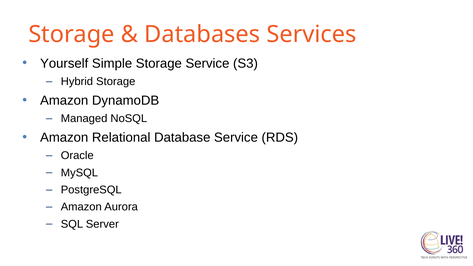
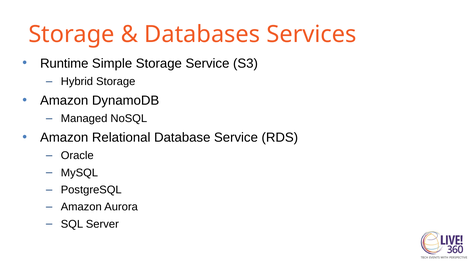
Yourself: Yourself -> Runtime
